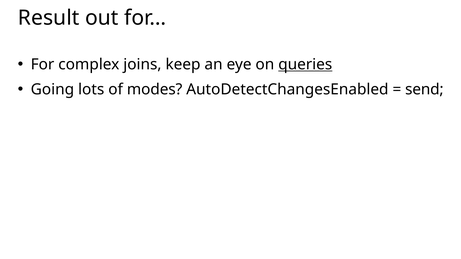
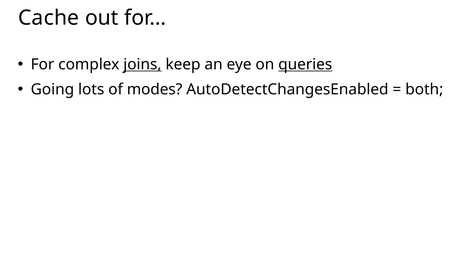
Result: Result -> Cache
joins underline: none -> present
send: send -> both
